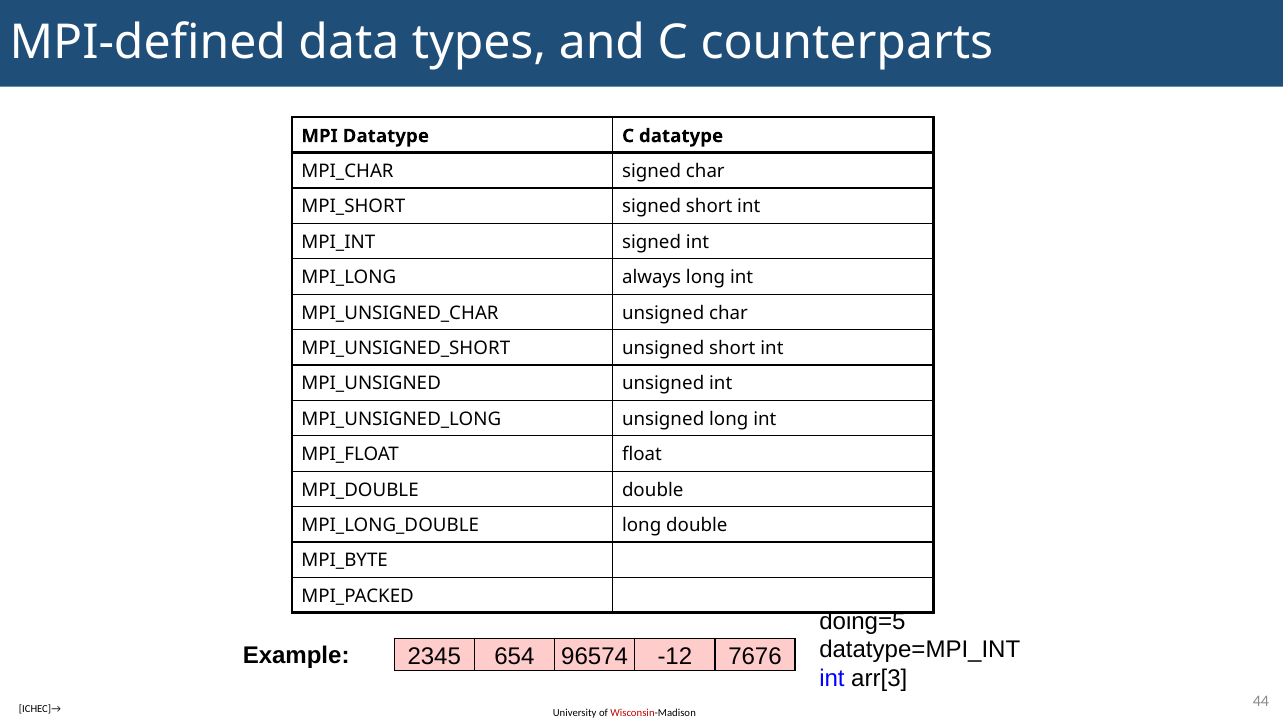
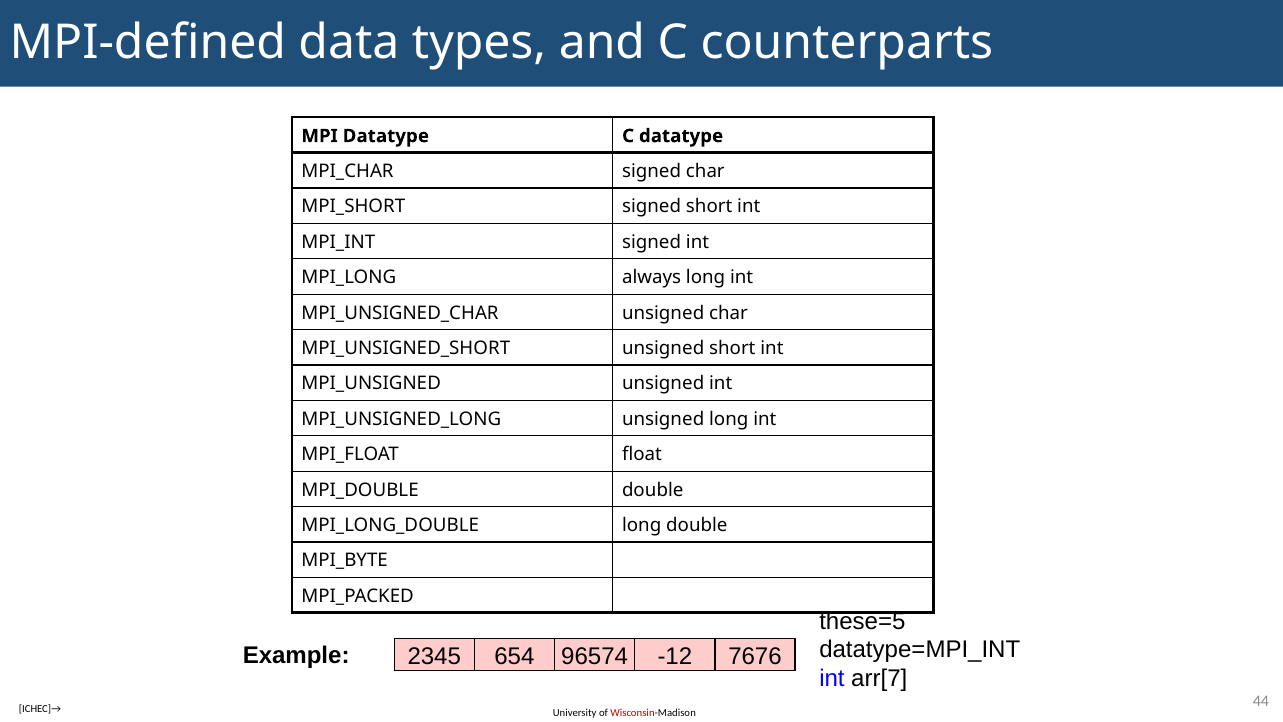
doing=5: doing=5 -> these=5
arr[3: arr[3 -> arr[7
